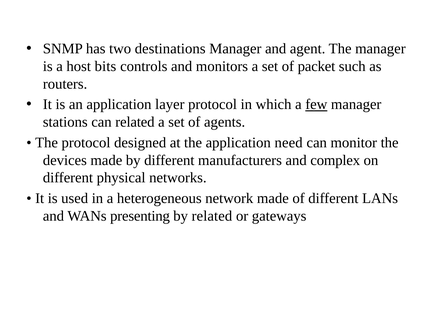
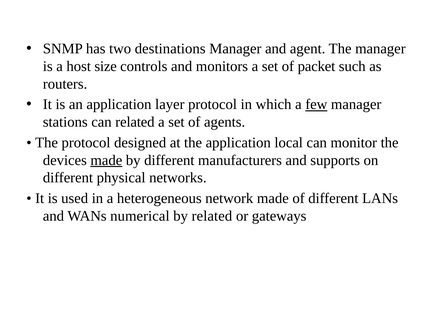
bits: bits -> size
need: need -> local
made at (106, 160) underline: none -> present
complex: complex -> supports
presenting: presenting -> numerical
